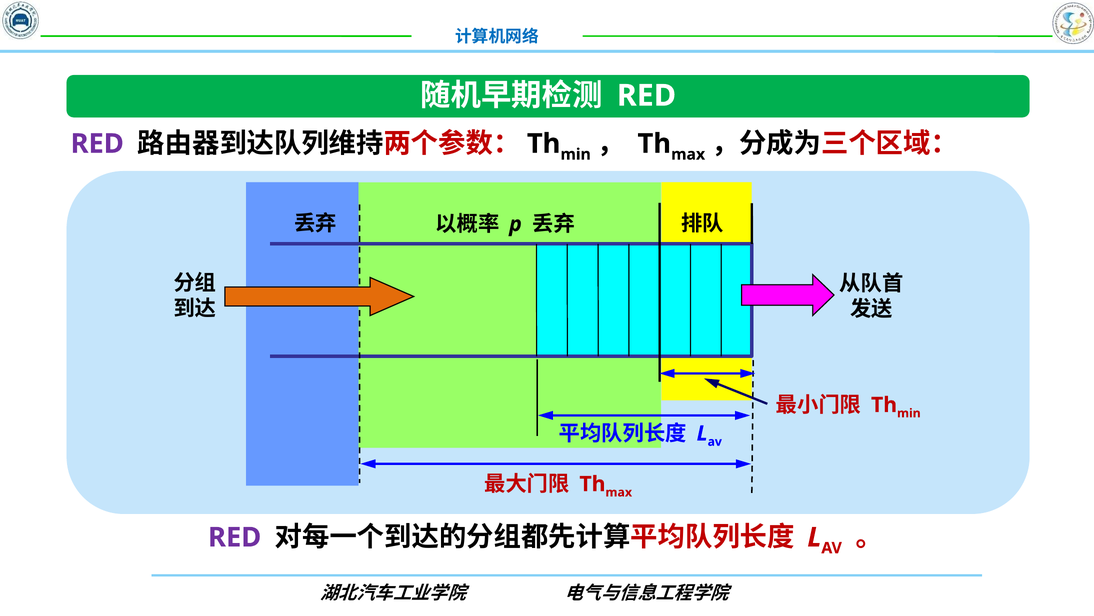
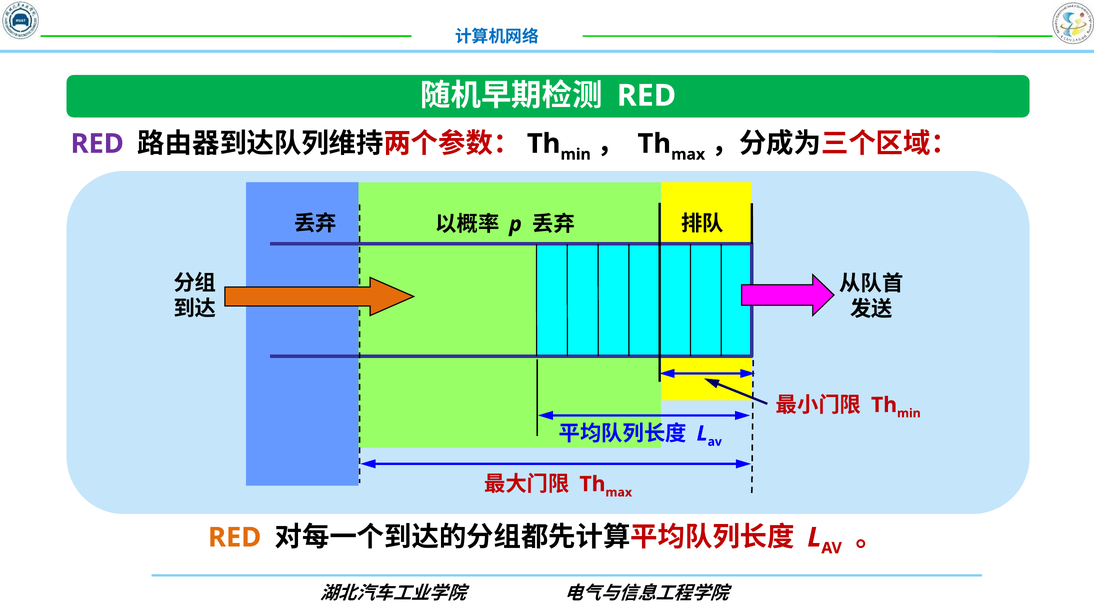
RED at (235, 537) colour: purple -> orange
